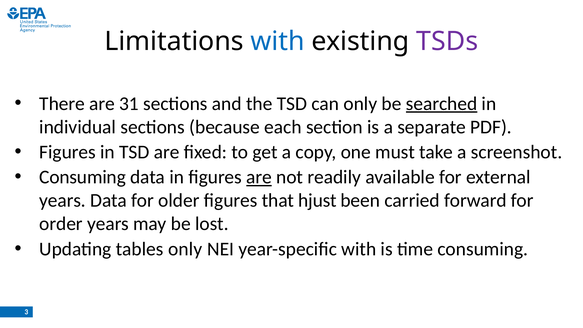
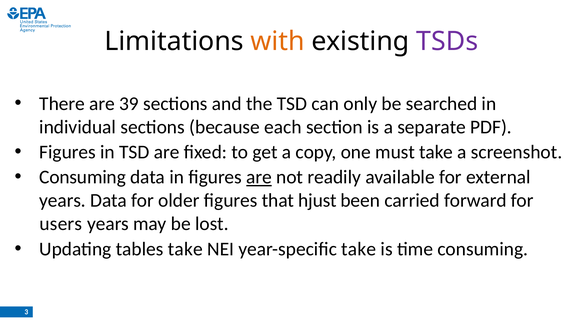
with at (278, 41) colour: blue -> orange
31: 31 -> 39
searched underline: present -> none
order: order -> users
tables only: only -> take
year-specific with: with -> take
